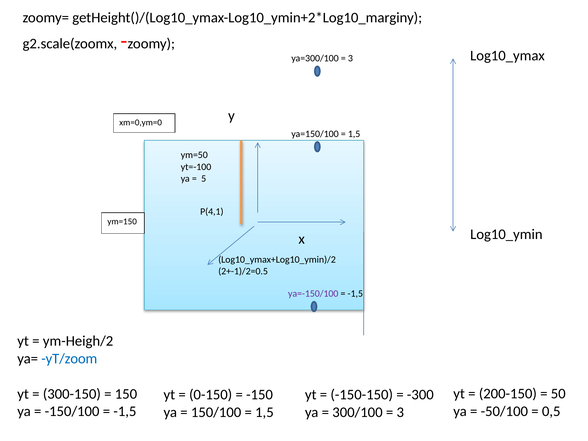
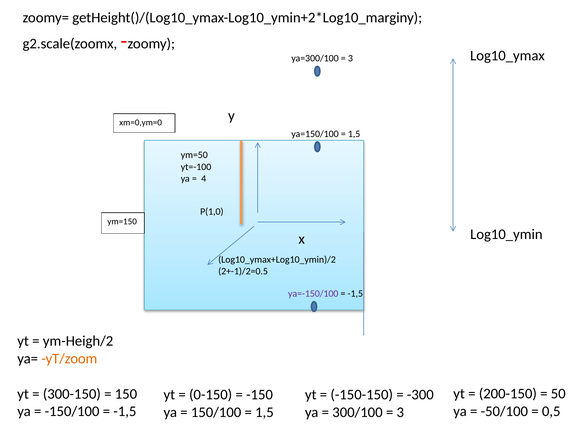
5: 5 -> 4
P(4,1: P(4,1 -> P(1,0
yT/zoom colour: blue -> orange
